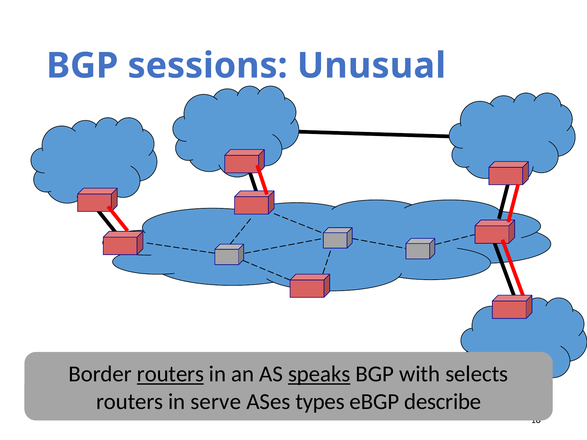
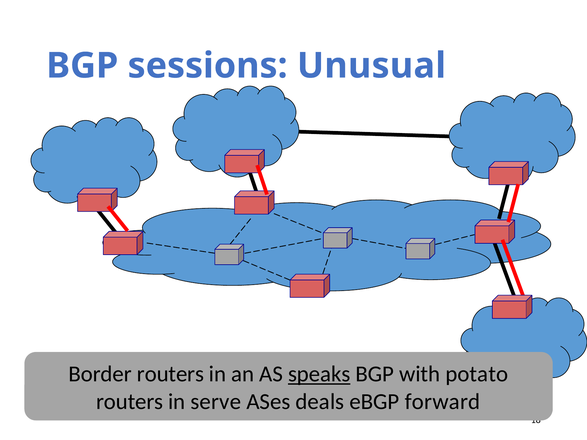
routers at (170, 374) underline: present -> none
selects: selects -> potato
types: types -> deals
describe: describe -> forward
